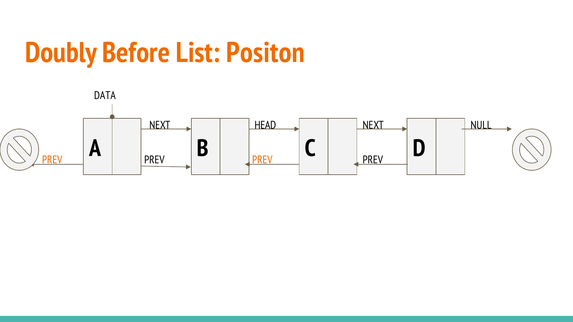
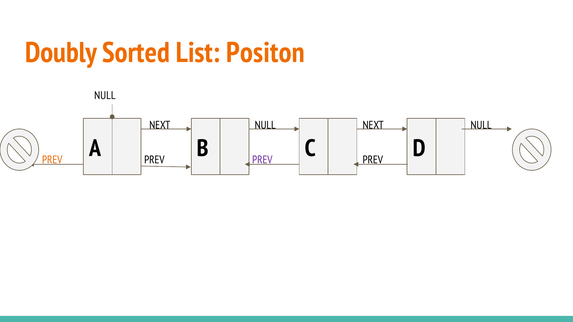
Before: Before -> Sorted
DATA at (105, 95): DATA -> NULL
HEAD at (265, 125): HEAD -> NULL
PREV at (262, 160) colour: orange -> purple
